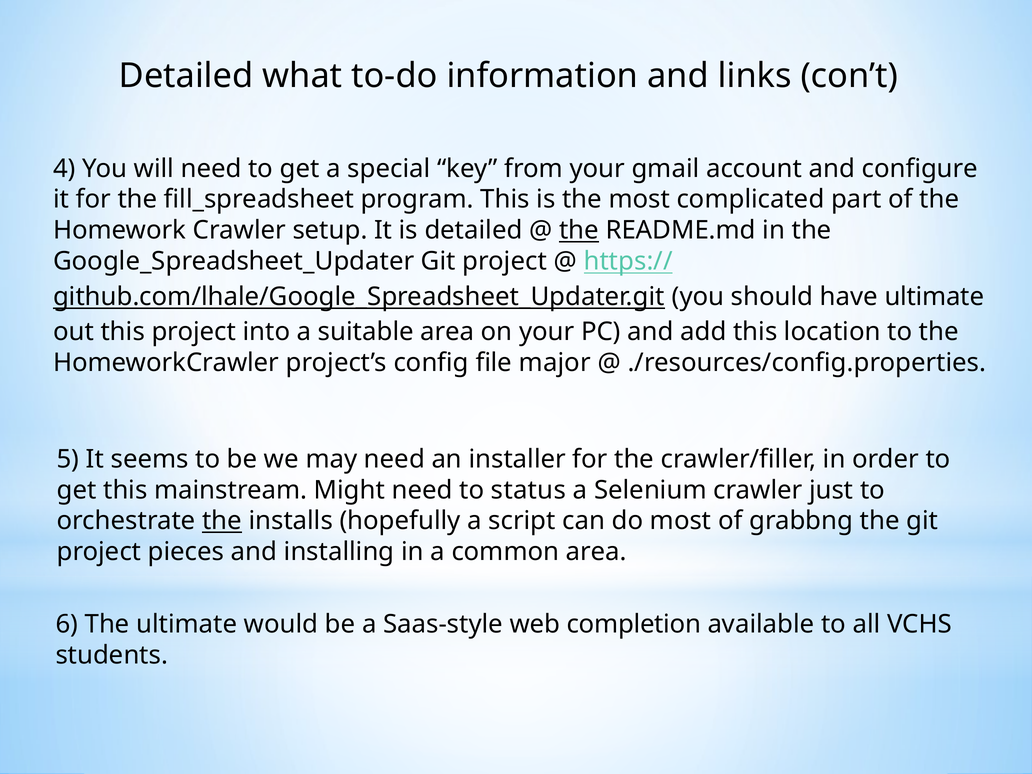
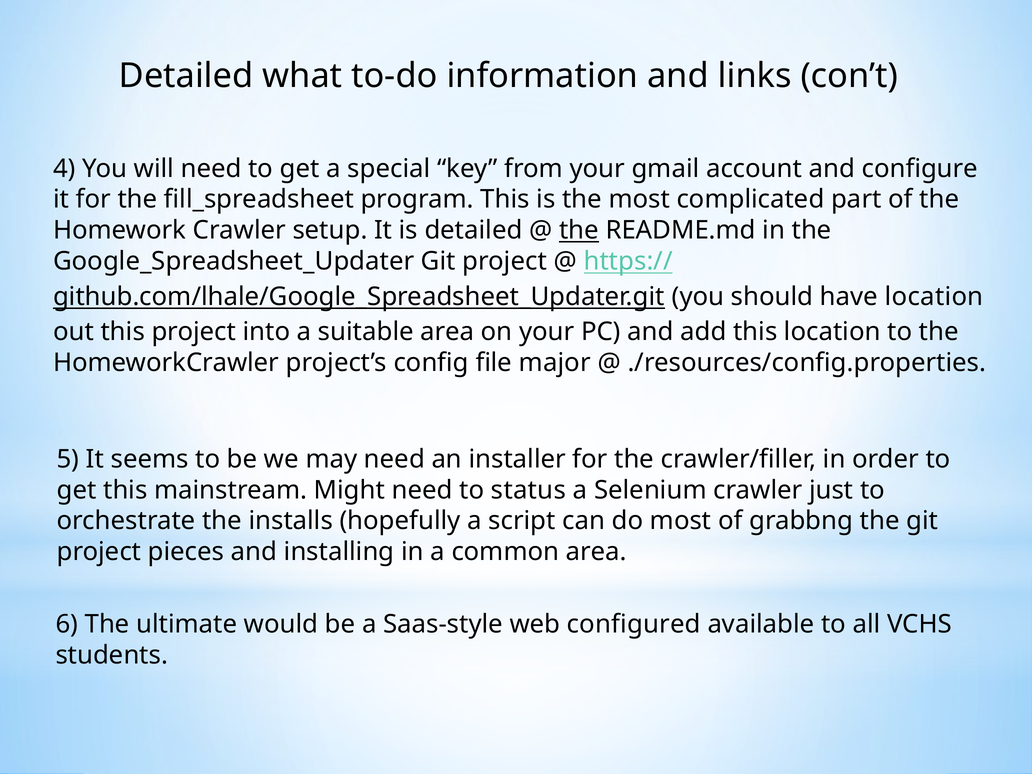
have ultimate: ultimate -> location
the at (222, 521) underline: present -> none
completion: completion -> configured
